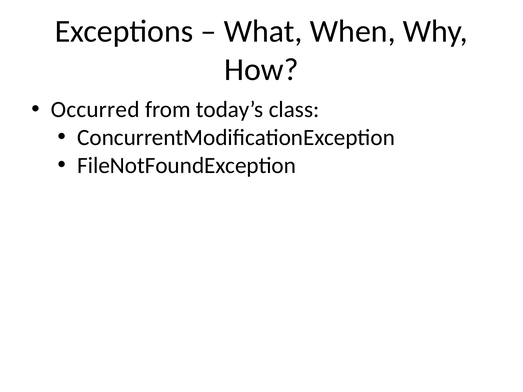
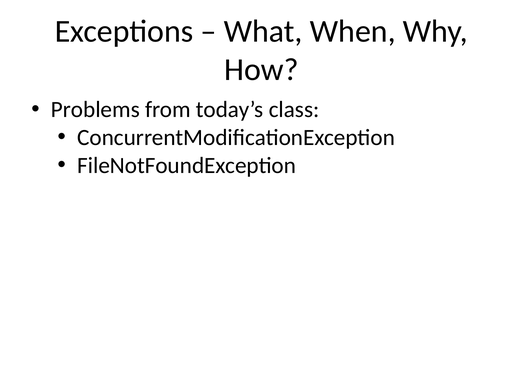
Occurred: Occurred -> Problems
